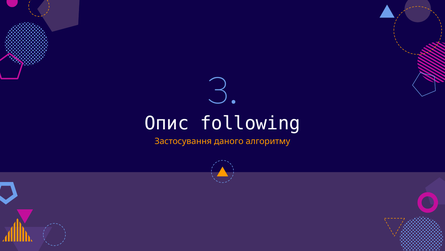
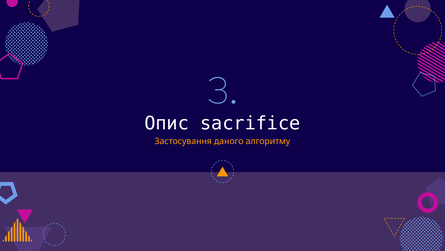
following: following -> sacrifice
